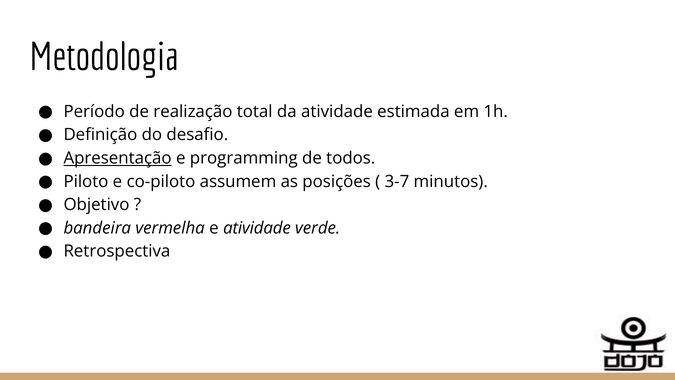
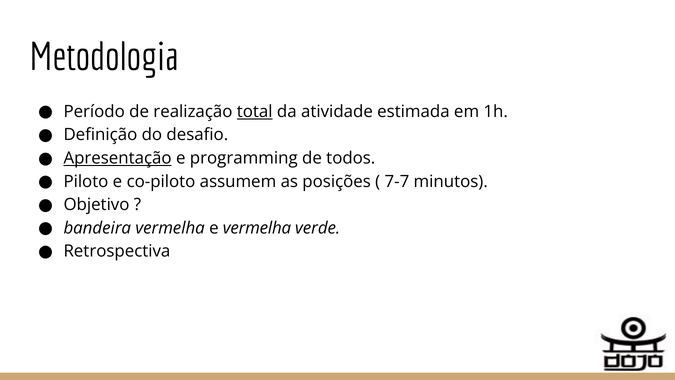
total underline: none -> present
3-7: 3-7 -> 7-7
e atividade: atividade -> vermelha
